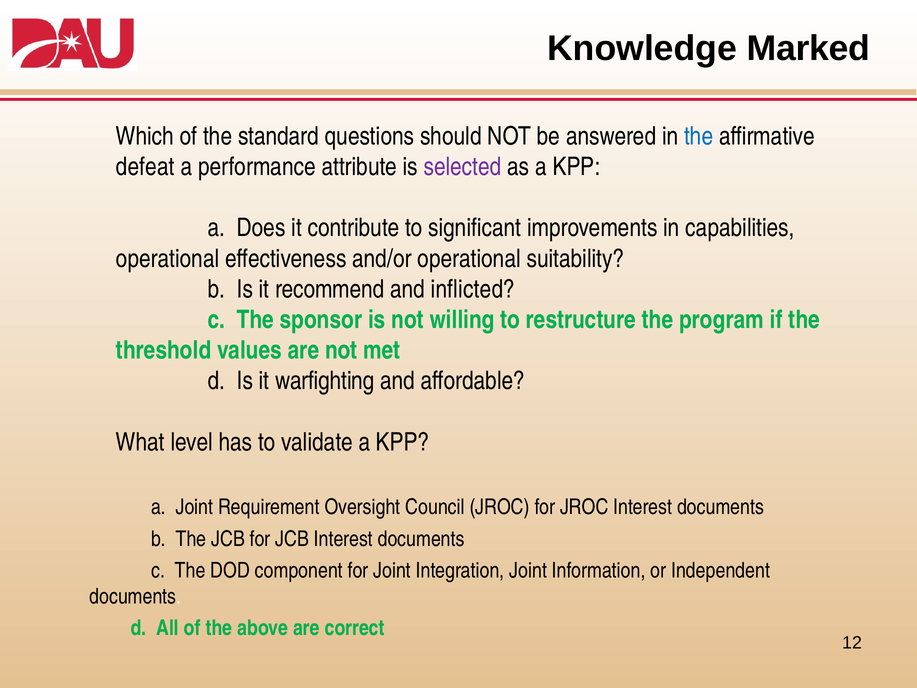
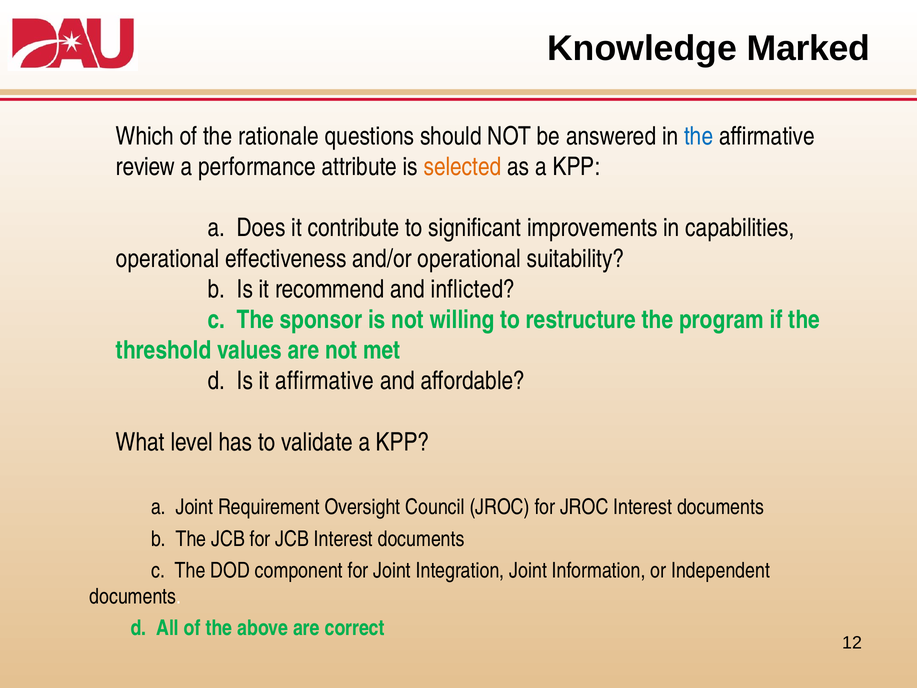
standard: standard -> rationale
defeat: defeat -> review
selected colour: purple -> orange
it warfighting: warfighting -> affirmative
